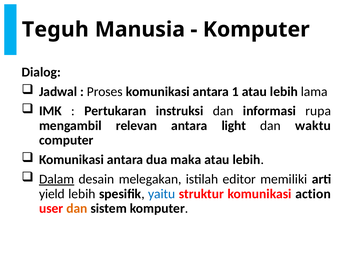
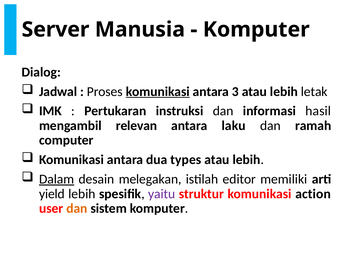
Teguh: Teguh -> Server
komunikasi at (158, 92) underline: none -> present
1: 1 -> 3
lama: lama -> letak
rupa: rupa -> hasil
light: light -> laku
waktu: waktu -> ramah
maka: maka -> types
yaitu colour: blue -> purple
